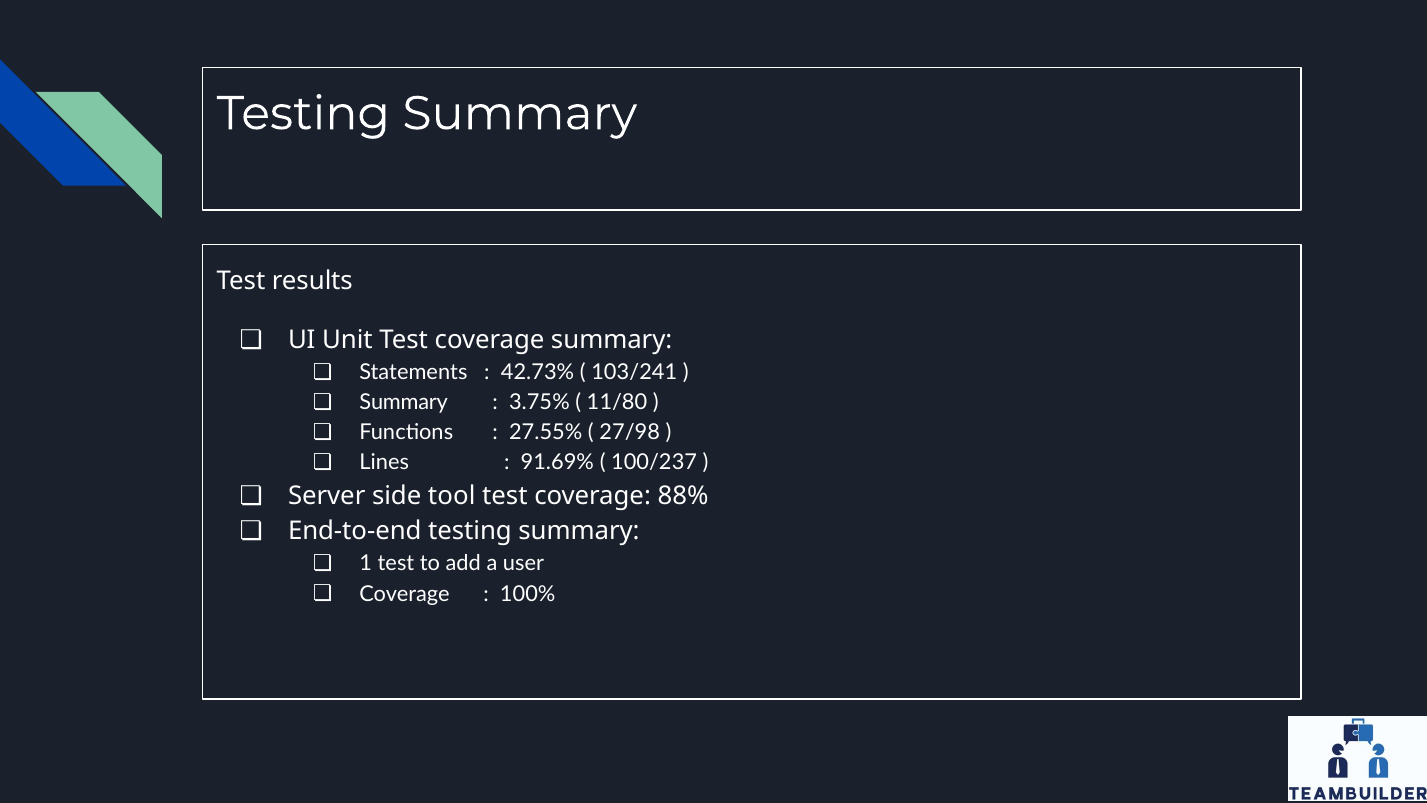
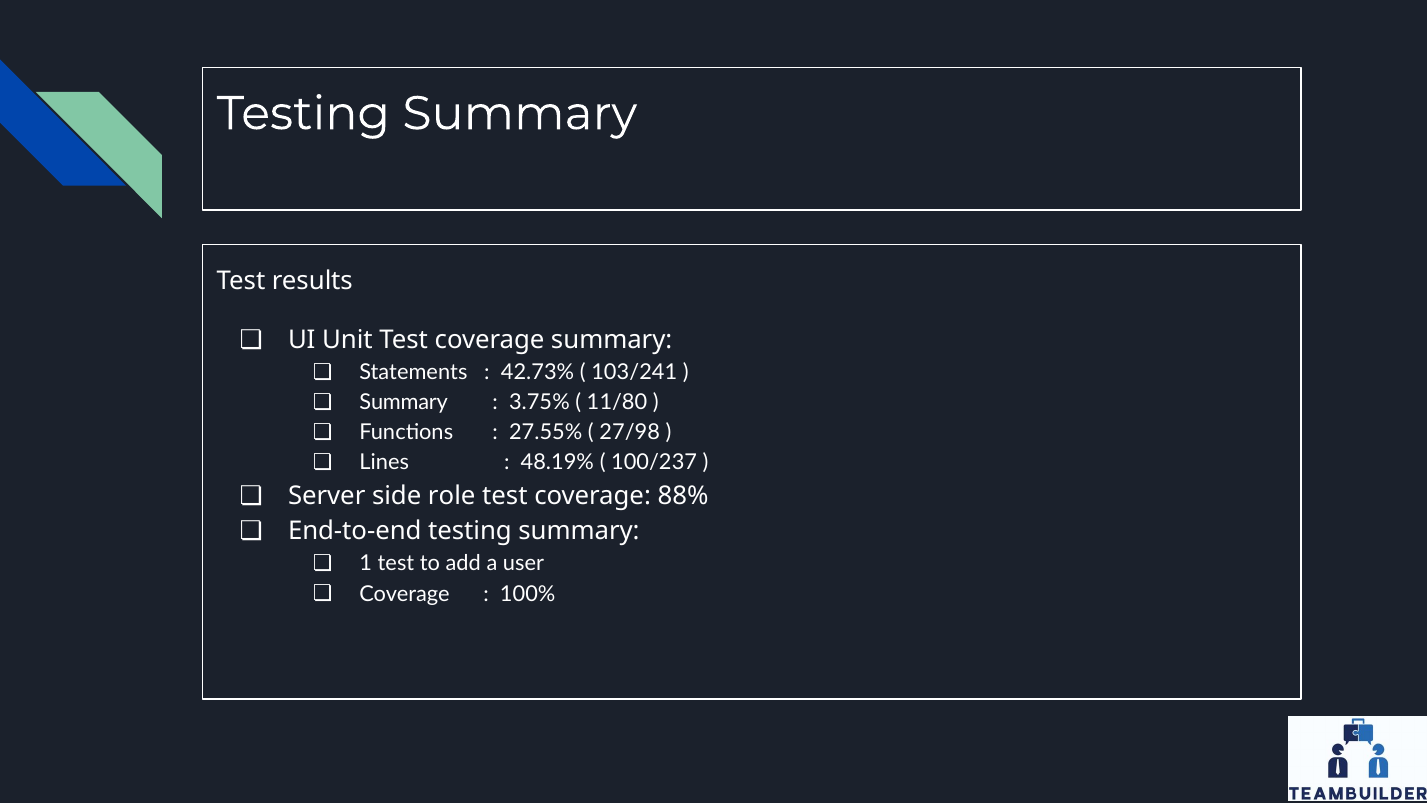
91.69%: 91.69% -> 48.19%
tool: tool -> role
